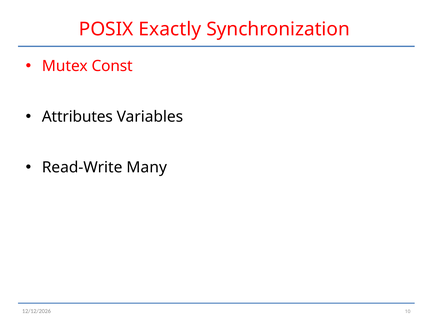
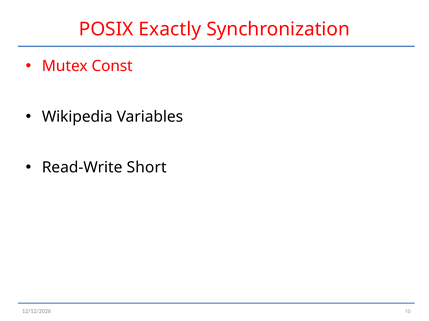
Attributes: Attributes -> Wikipedia
Many: Many -> Short
